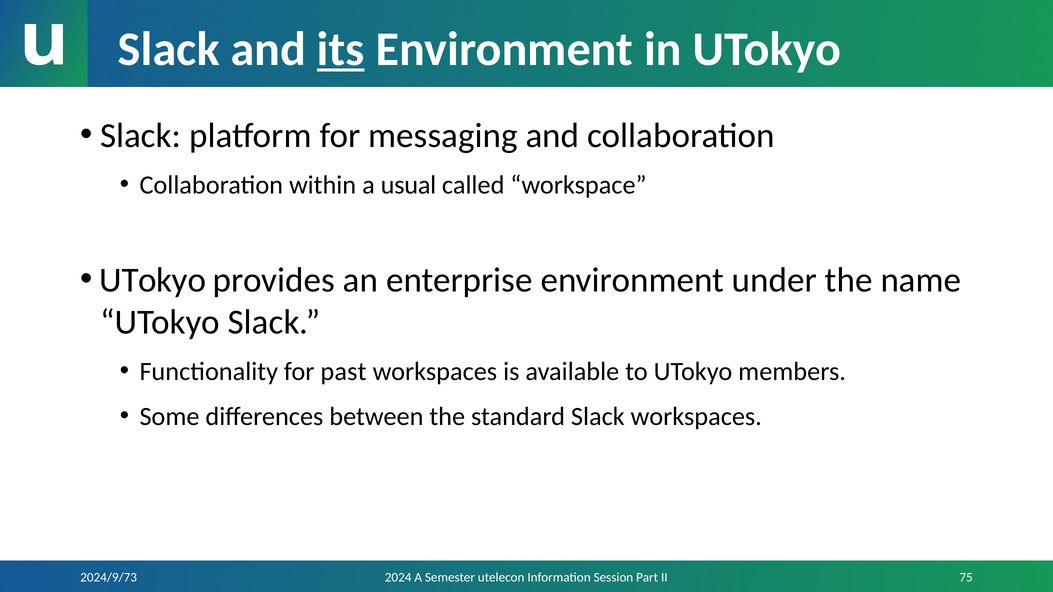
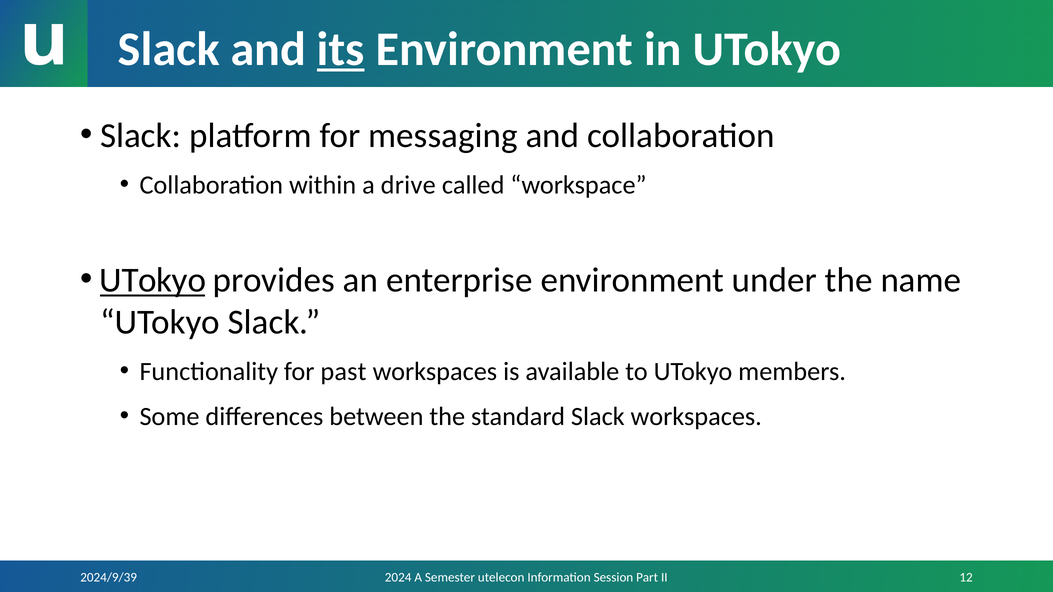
usual: usual -> drive
UTokyo at (153, 280) underline: none -> present
2024/9/73: 2024/9/73 -> 2024/9/39
75: 75 -> 12
